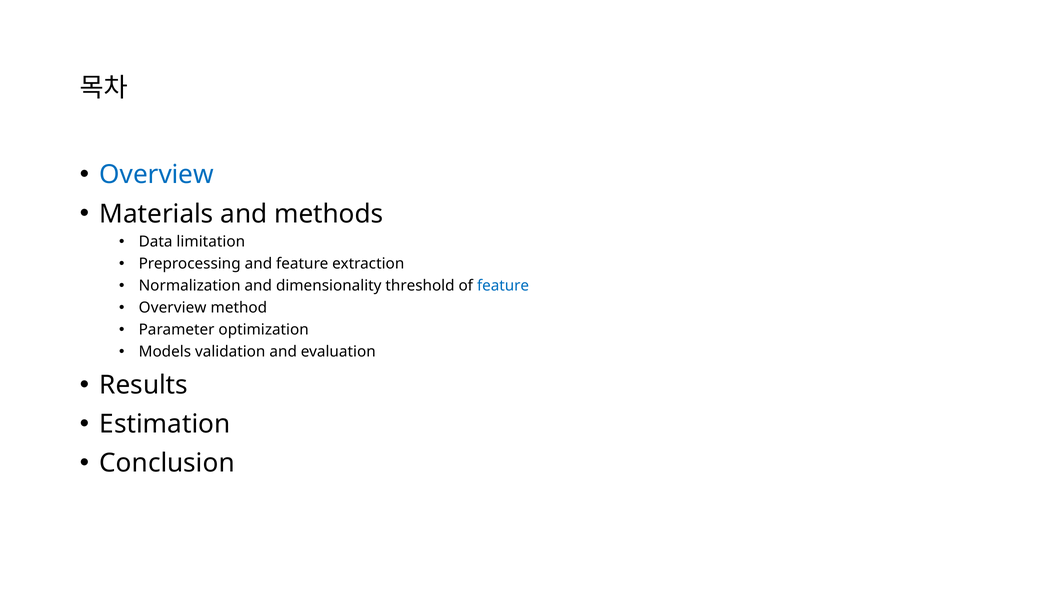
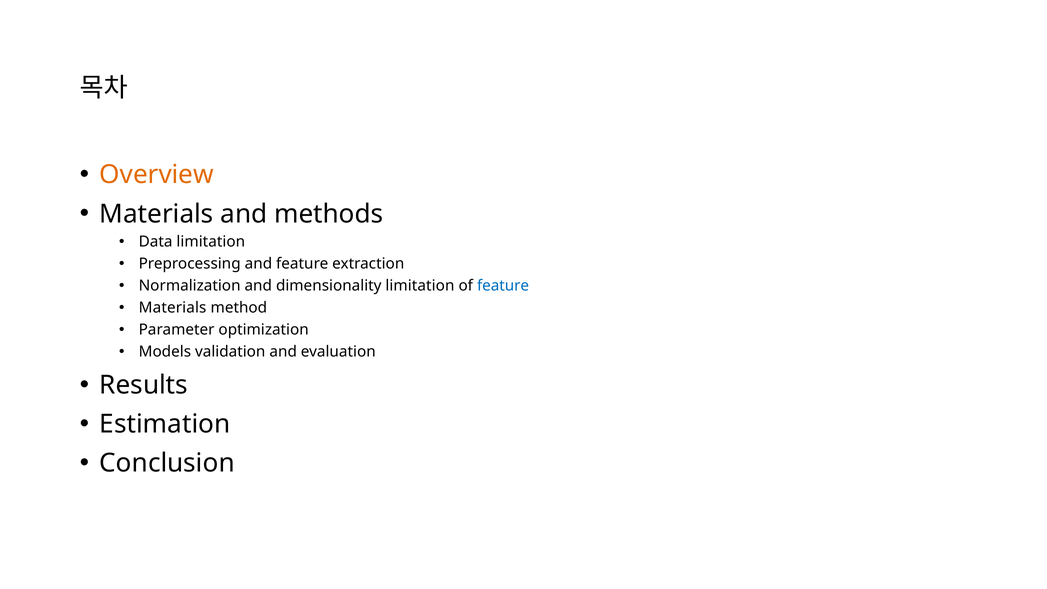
Overview at (157, 175) colour: blue -> orange
dimensionality threshold: threshold -> limitation
Overview at (173, 308): Overview -> Materials
